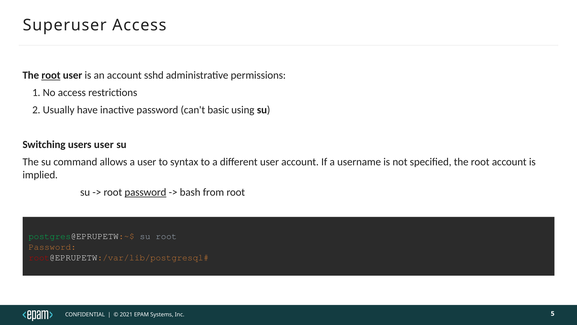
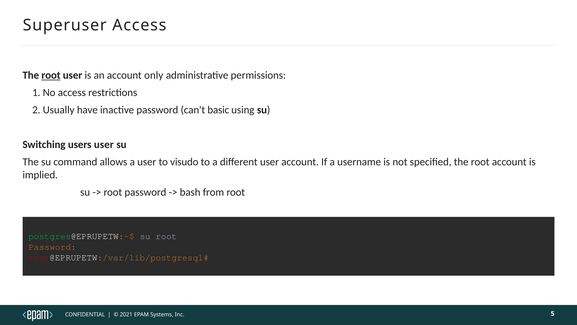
sshd: sshd -> only
syntax: syntax -> visudo
password at (145, 192) underline: present -> none
